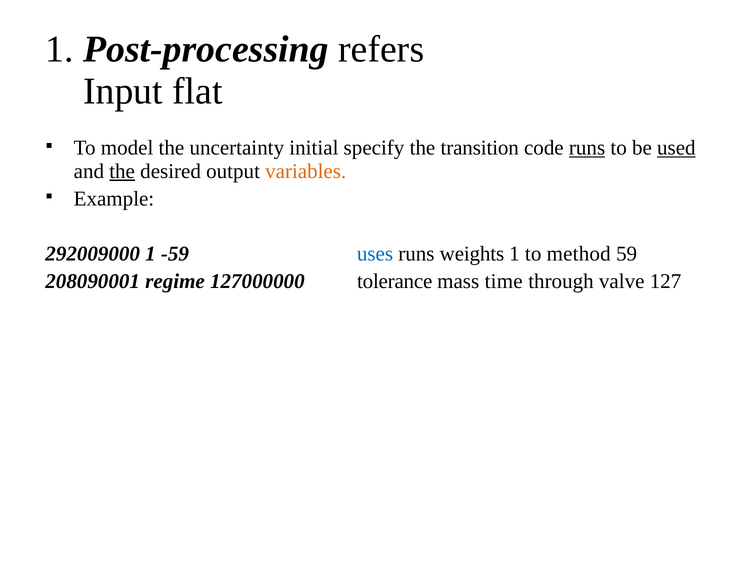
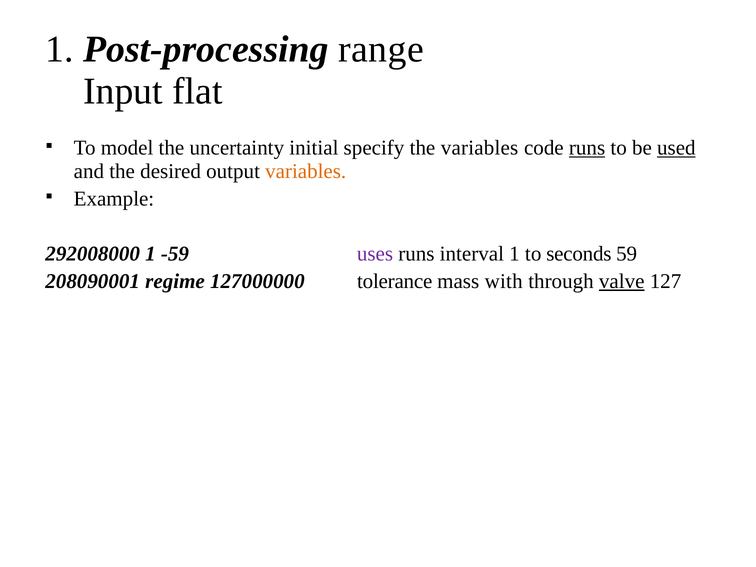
refers: refers -> range
the transition: transition -> variables
the at (122, 171) underline: present -> none
292009000: 292009000 -> 292008000
uses colour: blue -> purple
weights: weights -> interval
method: method -> seconds
time: time -> with
valve underline: none -> present
